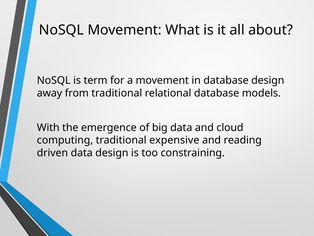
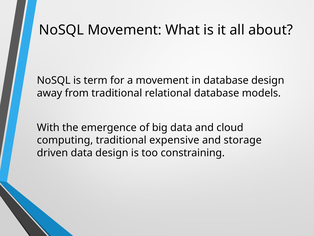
reading: reading -> storage
